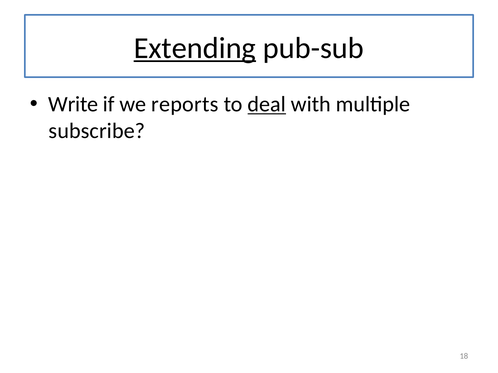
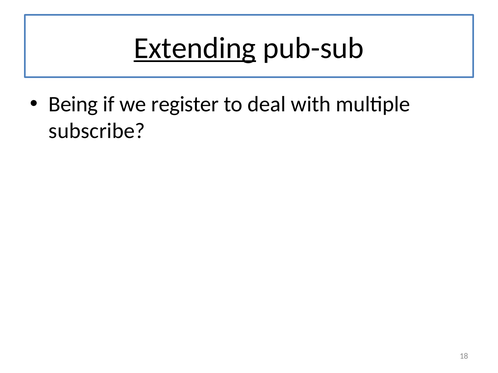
Write: Write -> Being
reports: reports -> register
deal underline: present -> none
